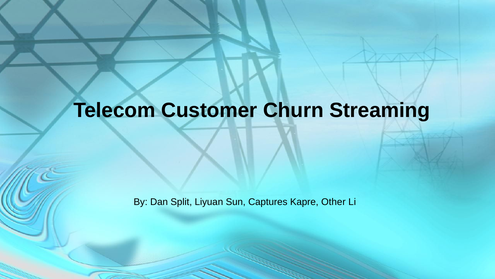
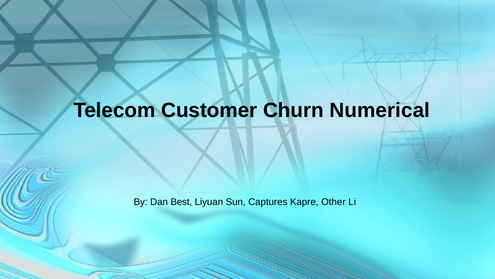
Streaming: Streaming -> Numerical
Split: Split -> Best
